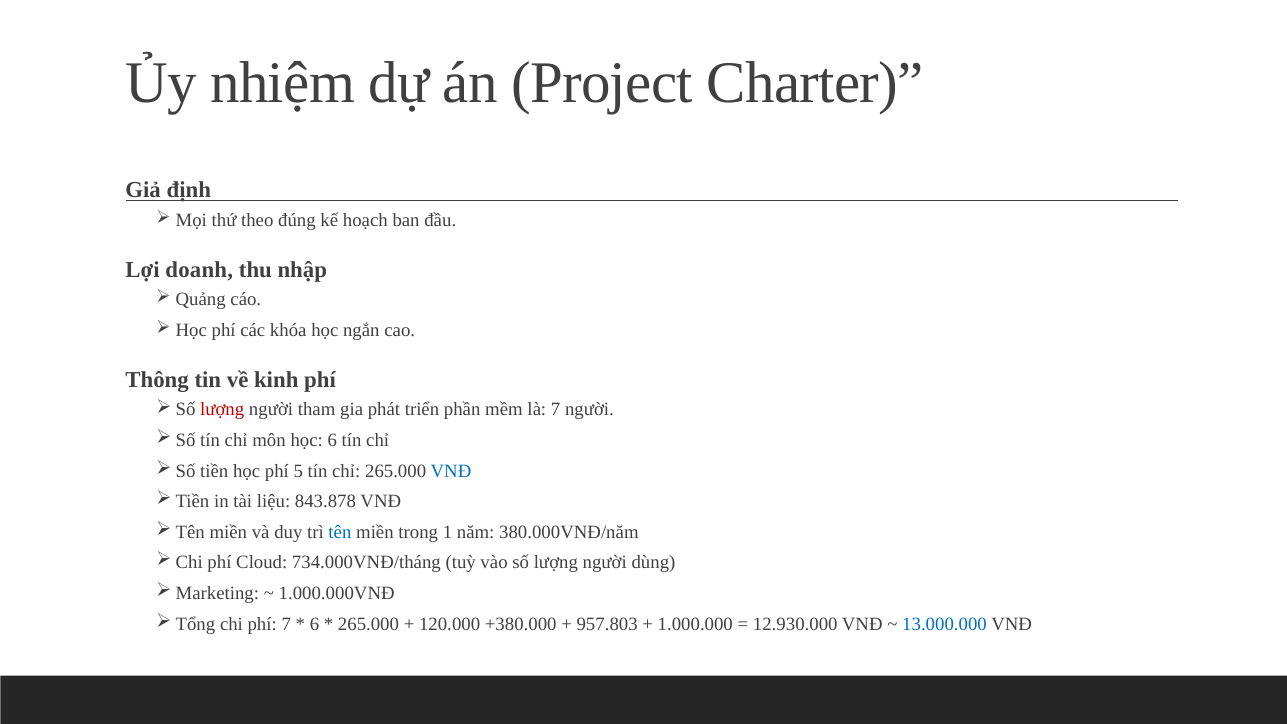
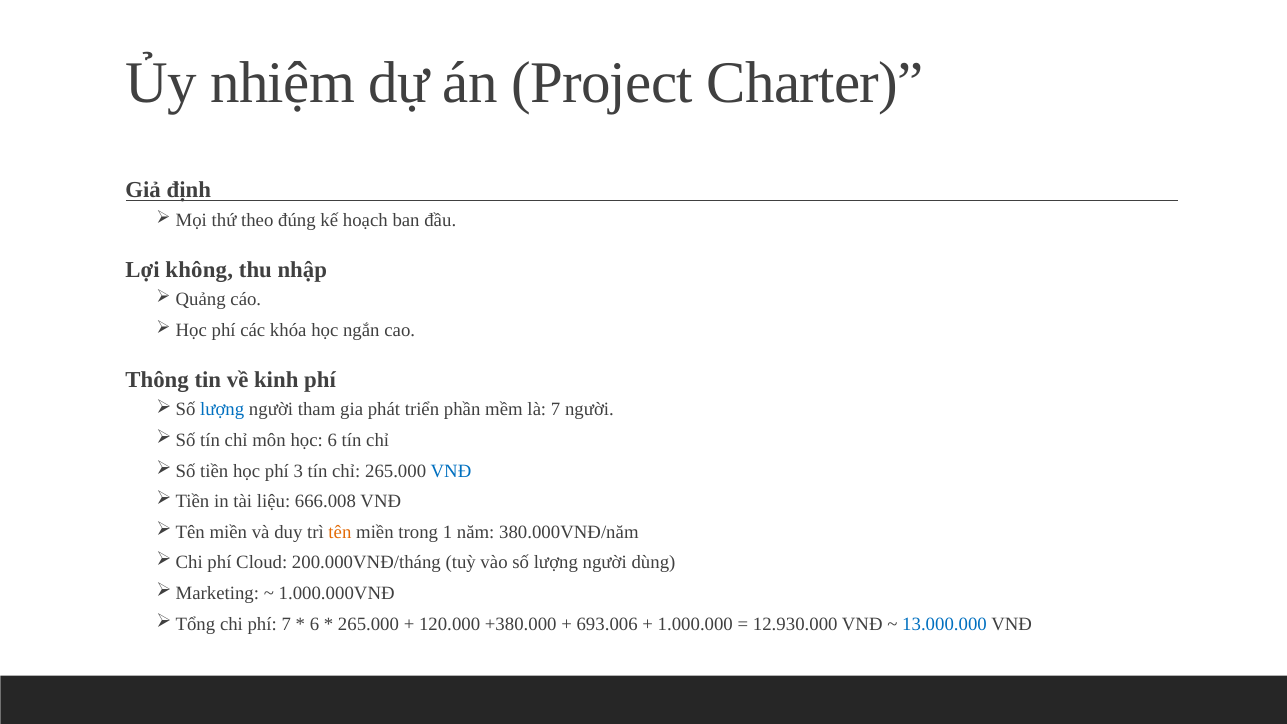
doanh: doanh -> không
lượng at (222, 410) colour: red -> blue
5: 5 -> 3
843.878: 843.878 -> 666.008
tên colour: blue -> orange
734.000VNĐ/tháng: 734.000VNĐ/tháng -> 200.000VNĐ/tháng
957.803: 957.803 -> 693.006
